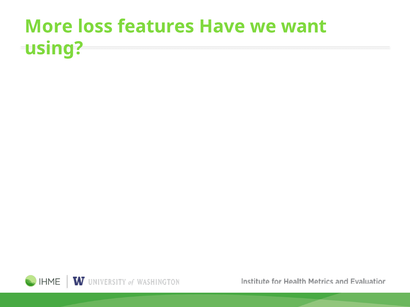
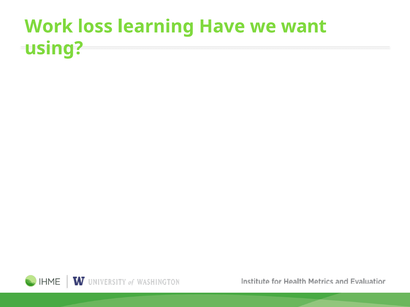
More: More -> Work
features: features -> learning
